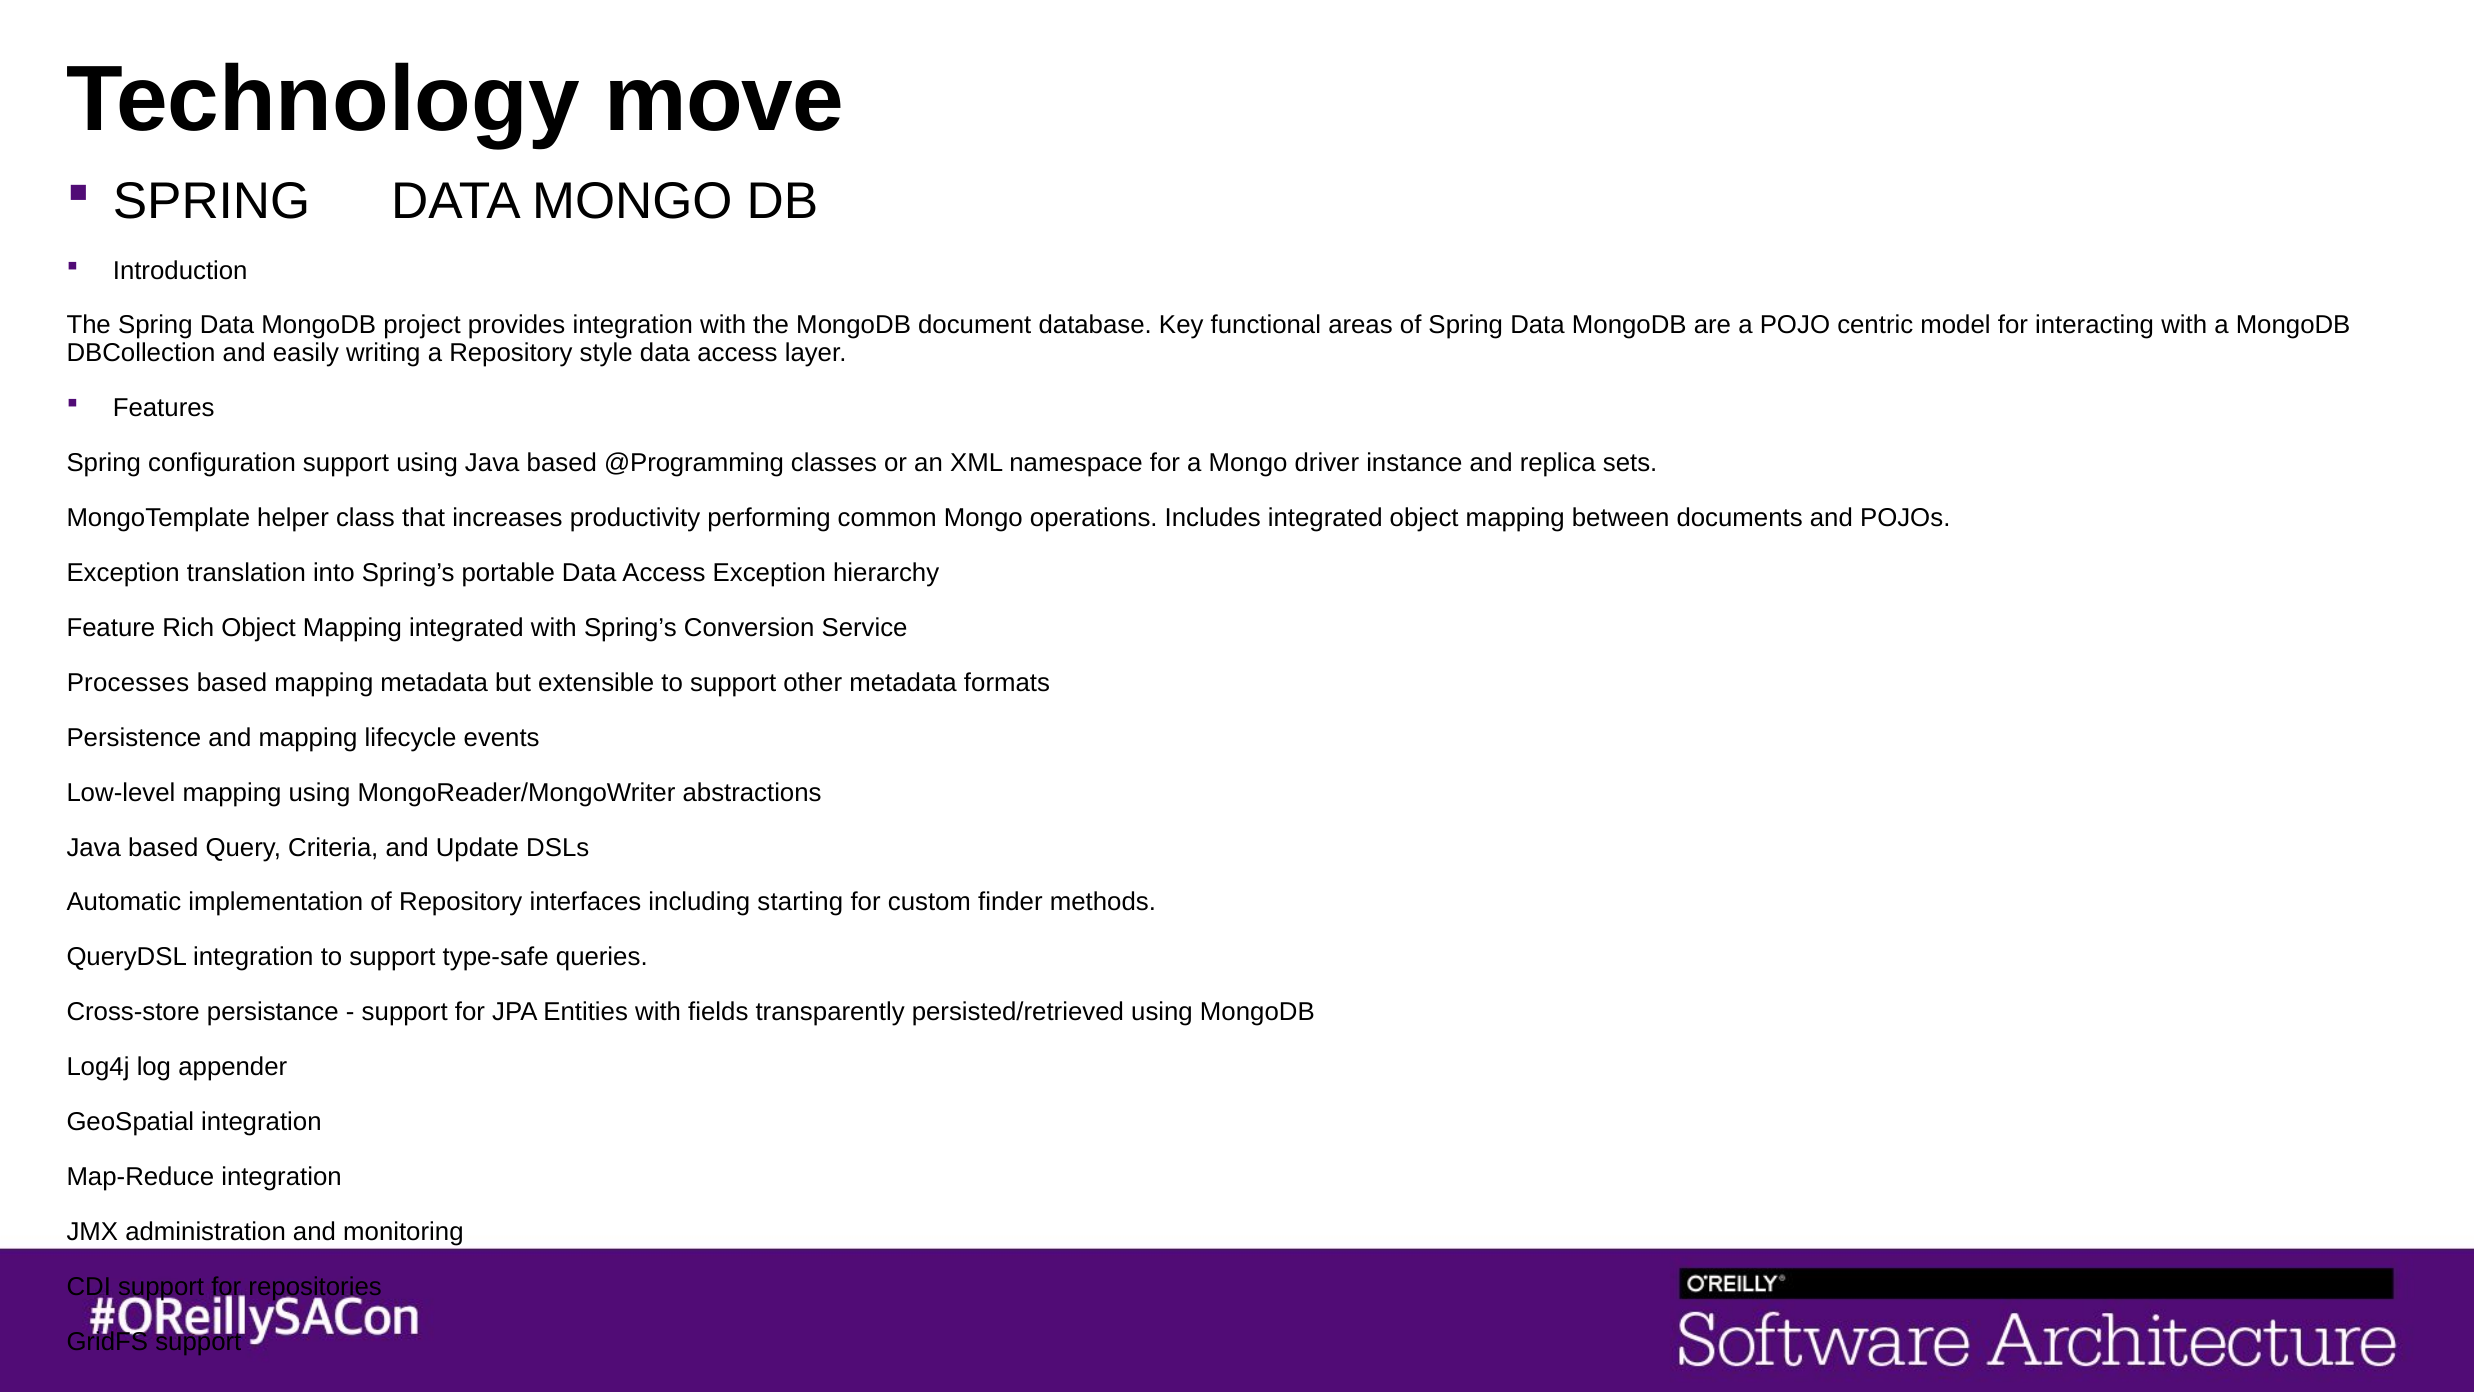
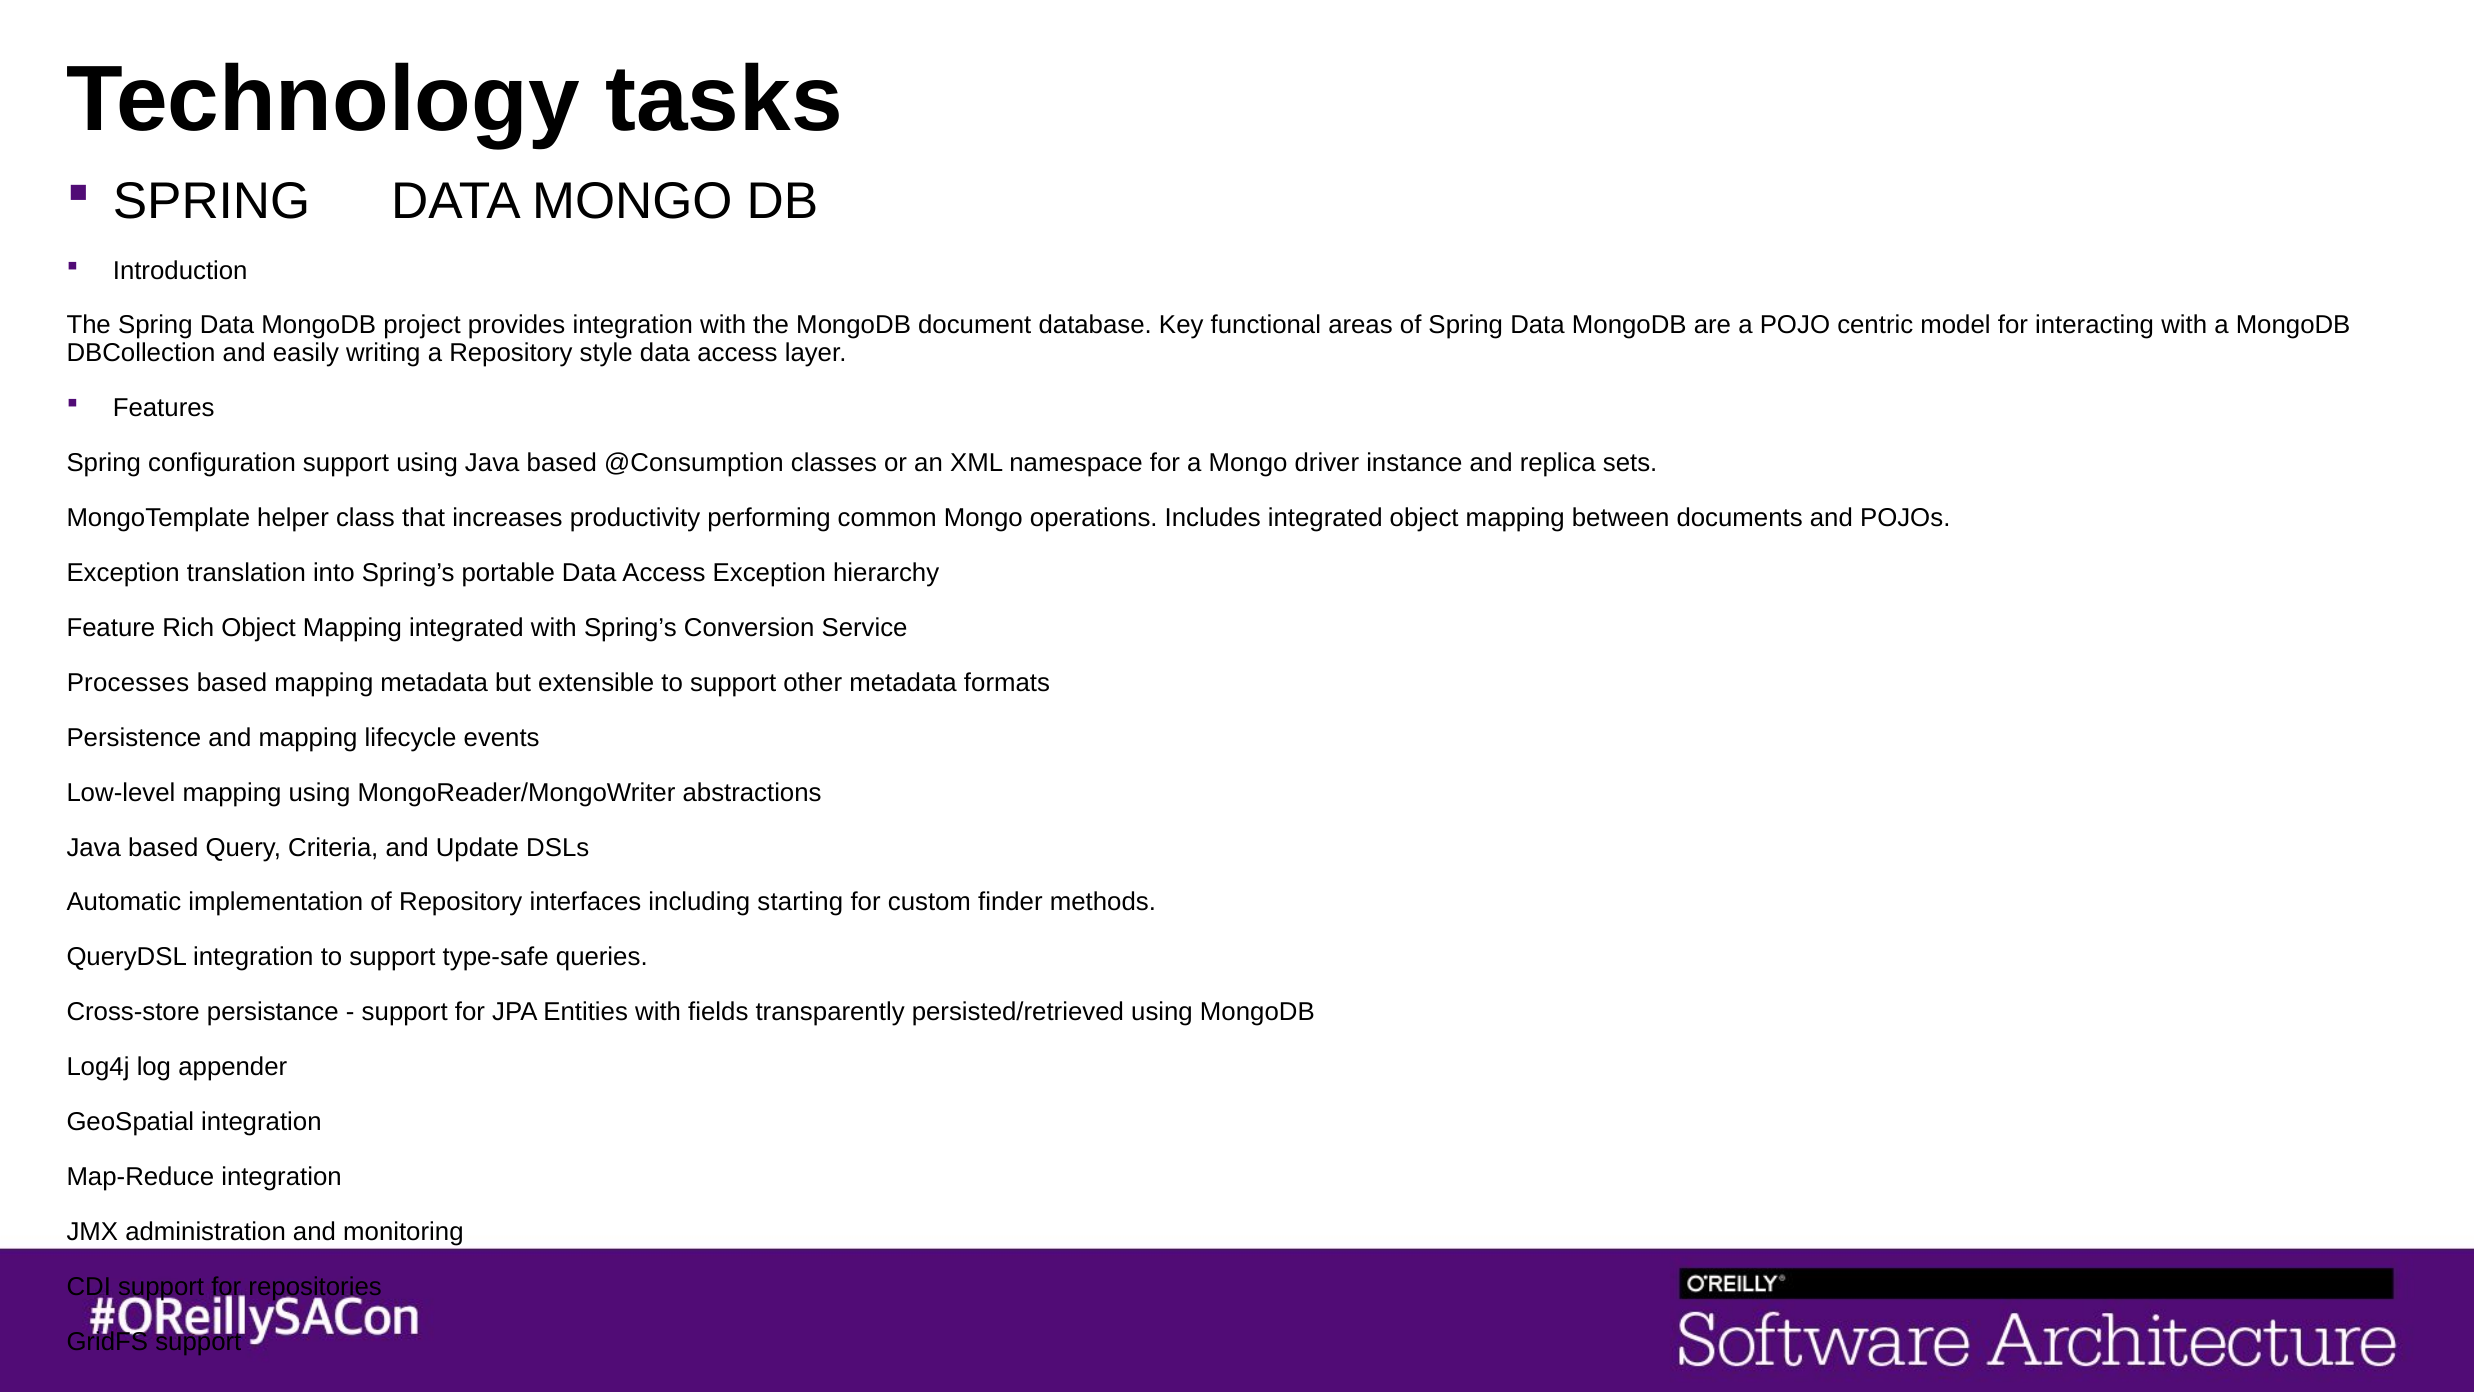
move: move -> tasks
@Programming: @Programming -> @Consumption
